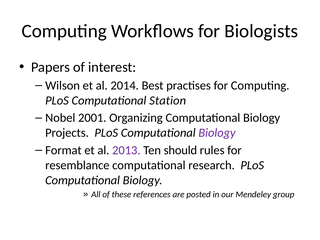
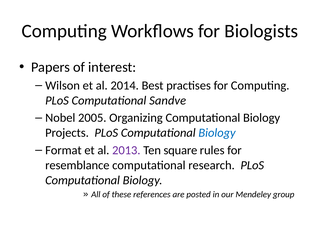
Station: Station -> Sandve
2001: 2001 -> 2005
Biology at (217, 133) colour: purple -> blue
should: should -> square
